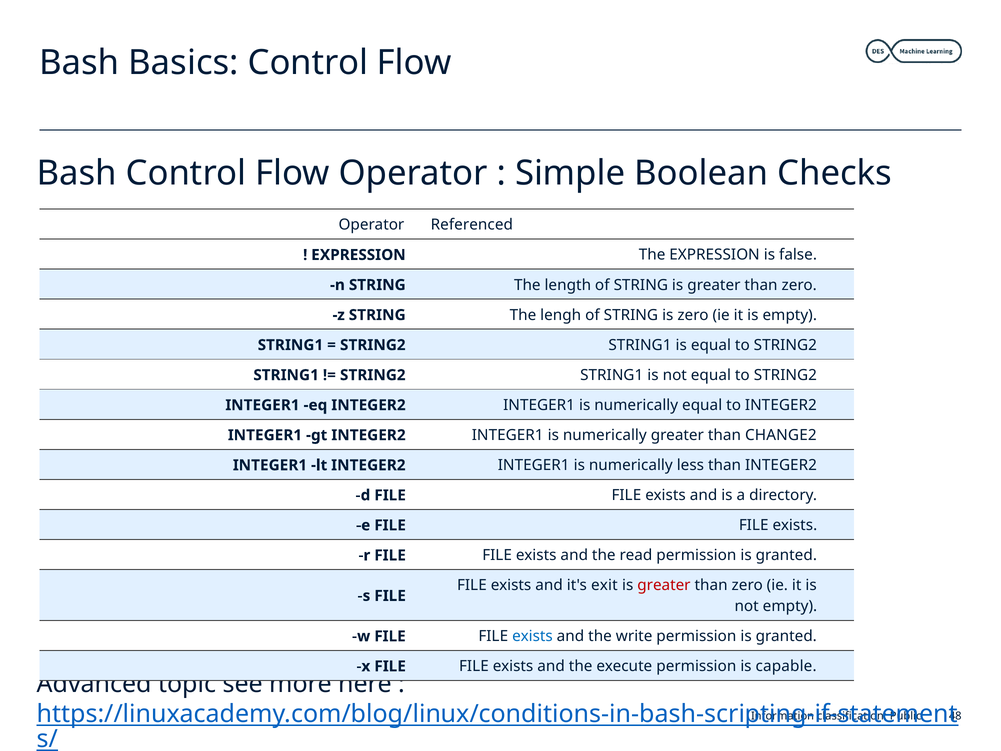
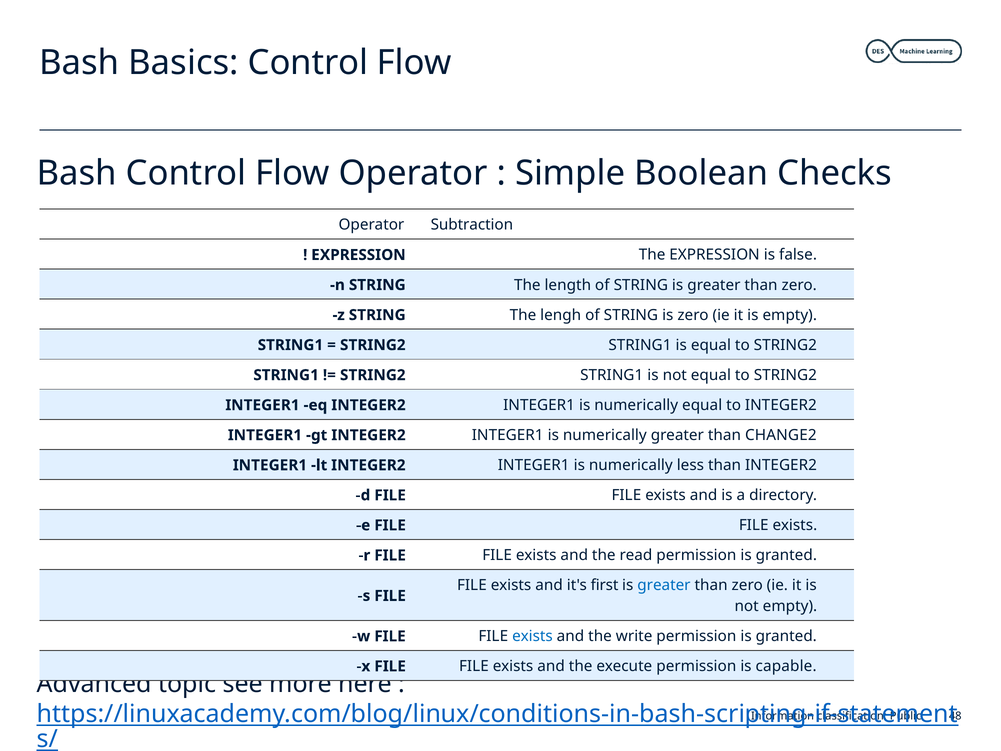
Referenced: Referenced -> Subtraction
exit: exit -> first
greater at (664, 585) colour: red -> blue
